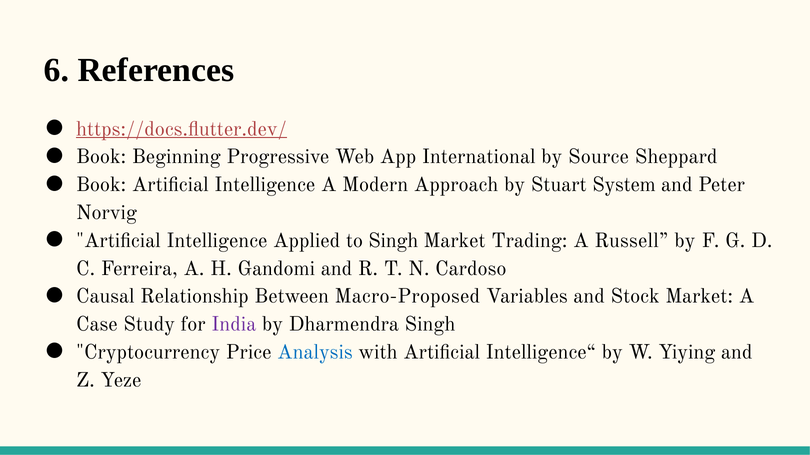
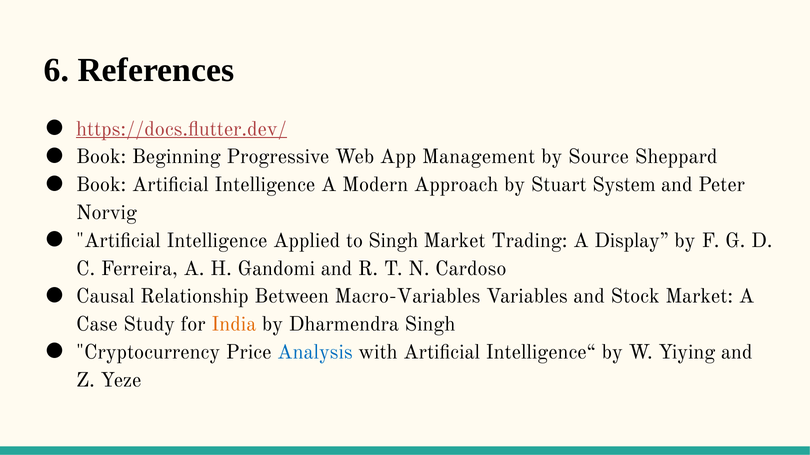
International: International -> Management
Russell: Russell -> Display
Macro-Proposed: Macro-Proposed -> Macro-Variables
India colour: purple -> orange
